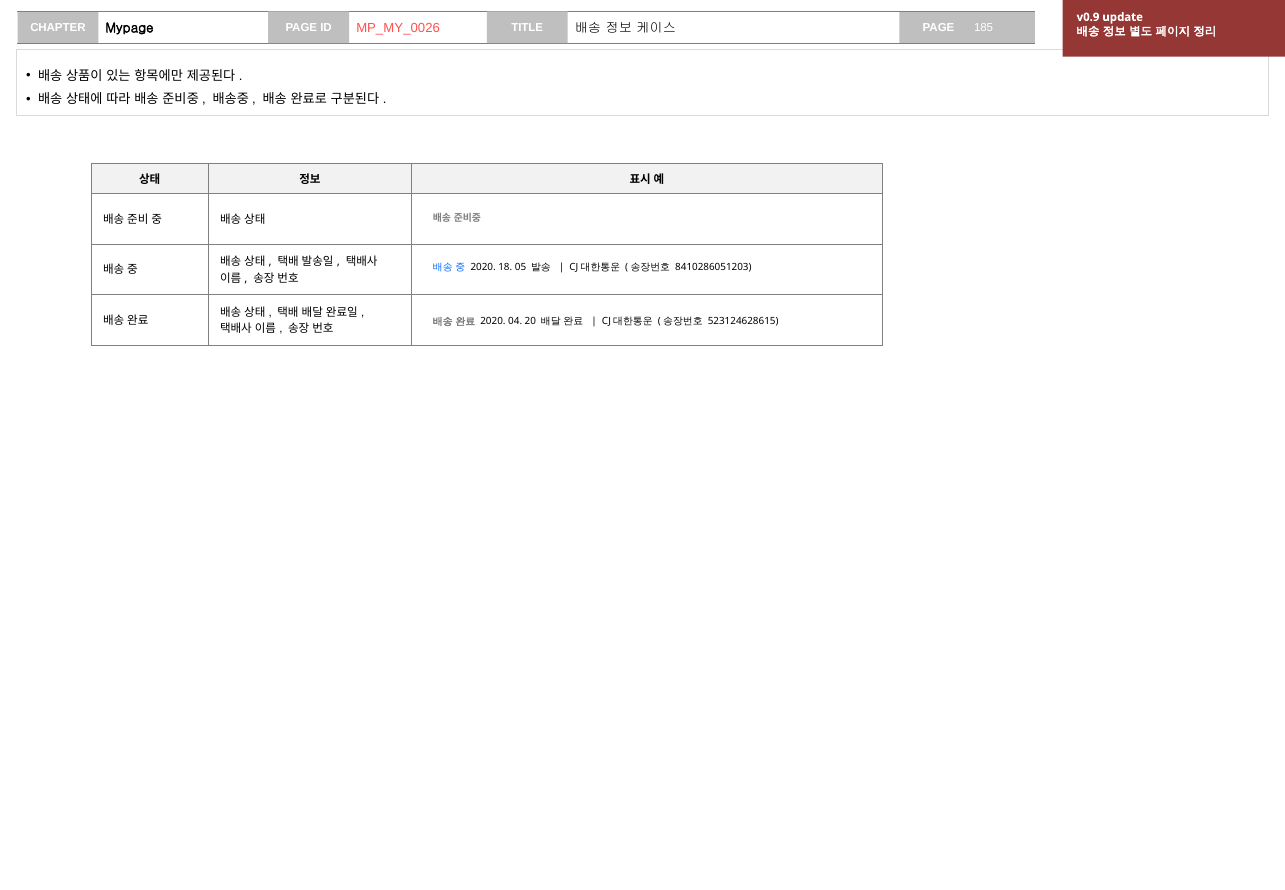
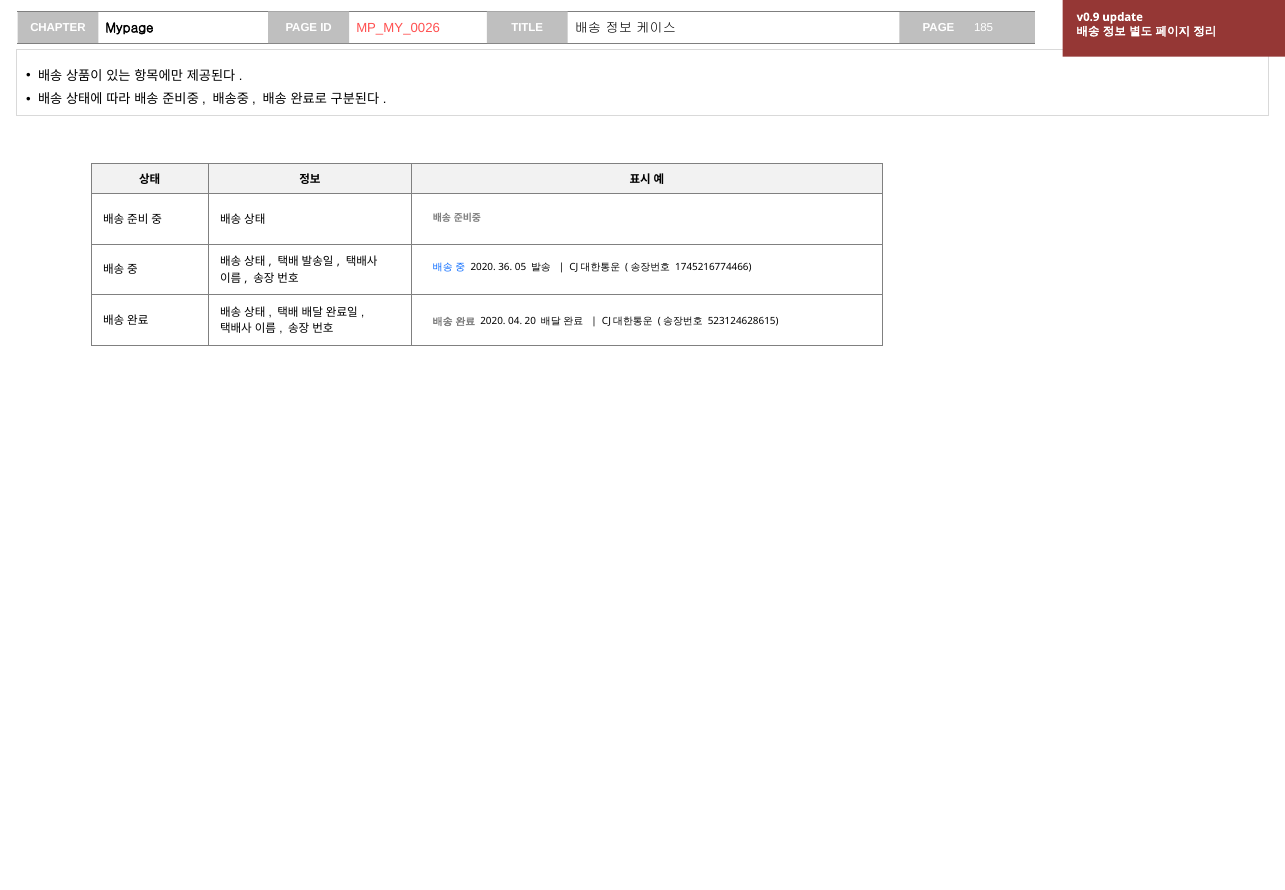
18: 18 -> 36
8410286051203: 8410286051203 -> 1745216774466
